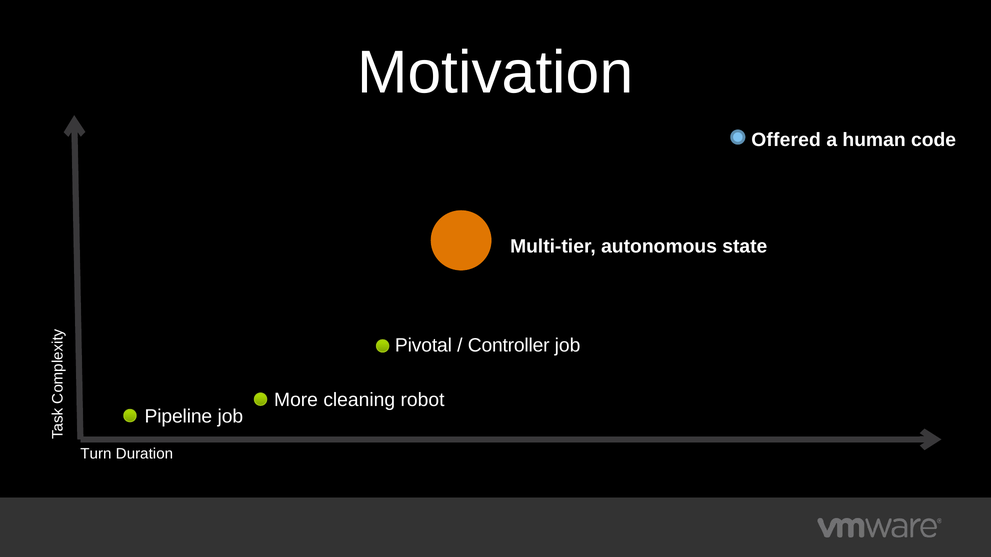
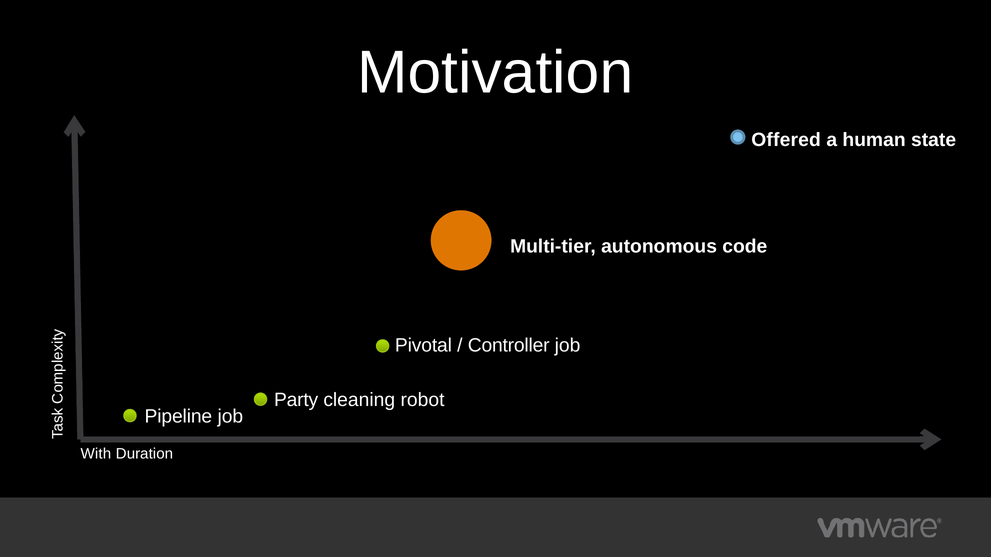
code: code -> state
state: state -> code
More: More -> Party
Turn: Turn -> With
